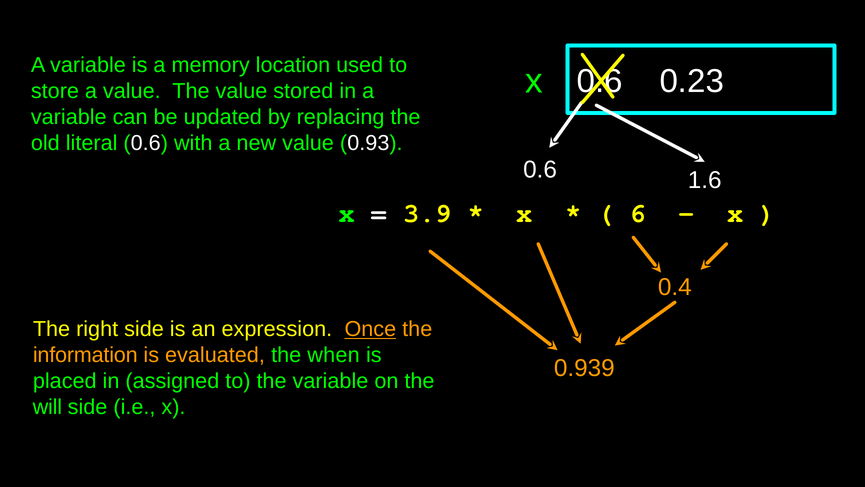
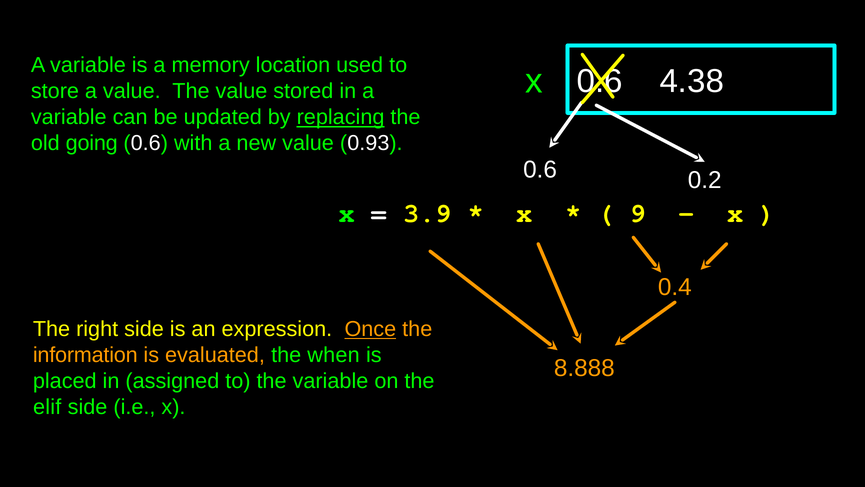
0.23: 0.23 -> 4.38
replacing underline: none -> present
literal: literal -> going
1.6: 1.6 -> 0.2
6: 6 -> 9
0.939: 0.939 -> 8.888
will: will -> elif
